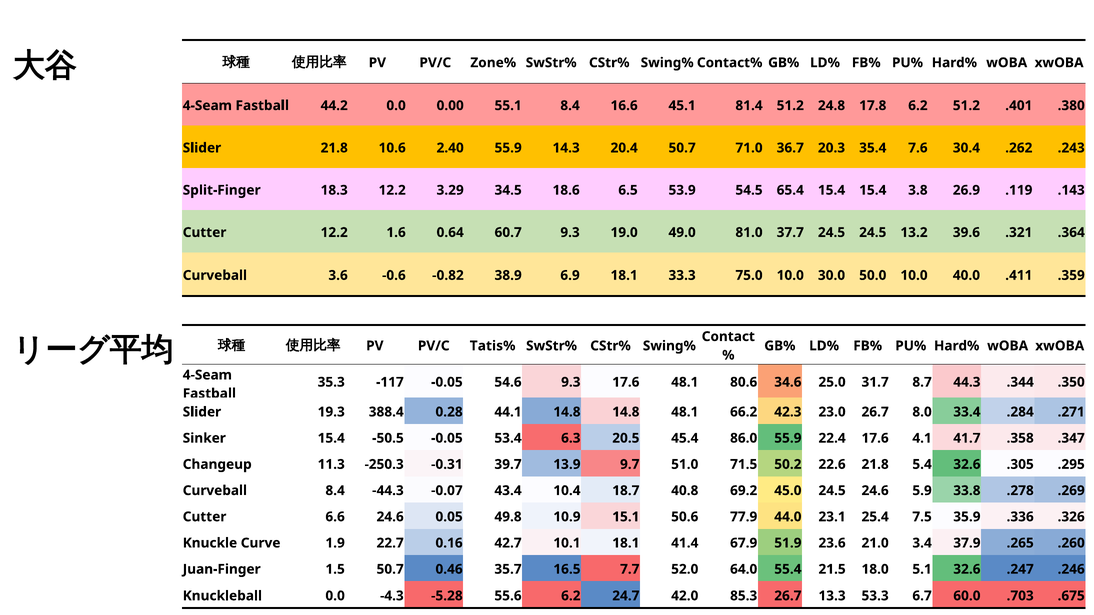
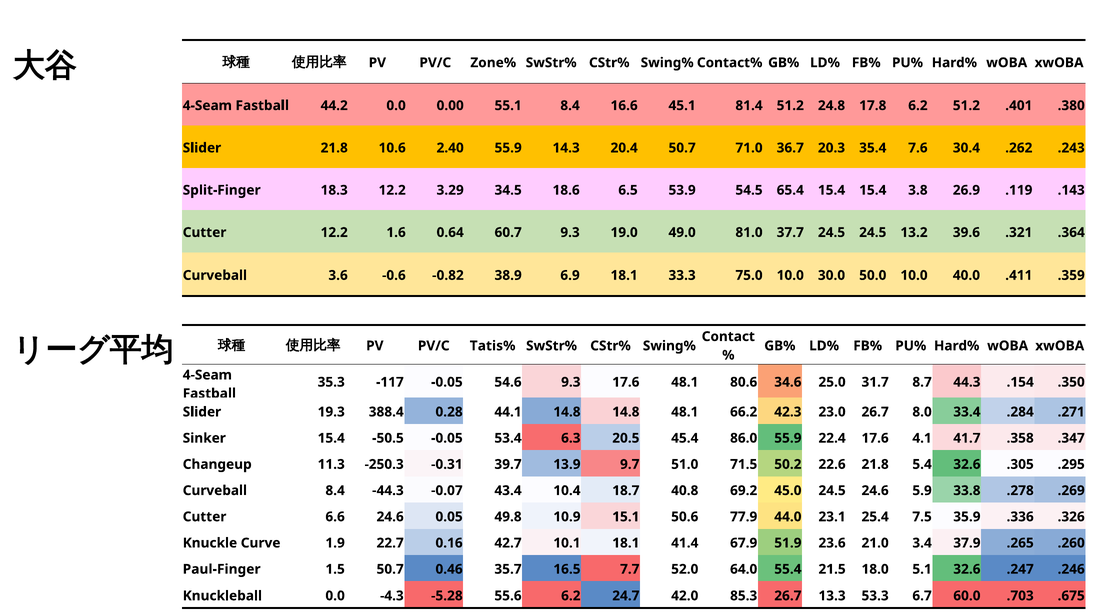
.344: .344 -> .154
Juan-Finger: Juan-Finger -> Paul-Finger
